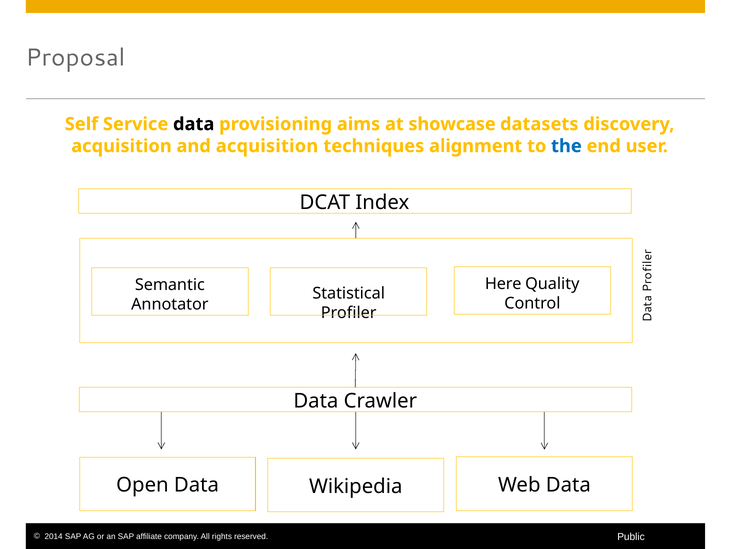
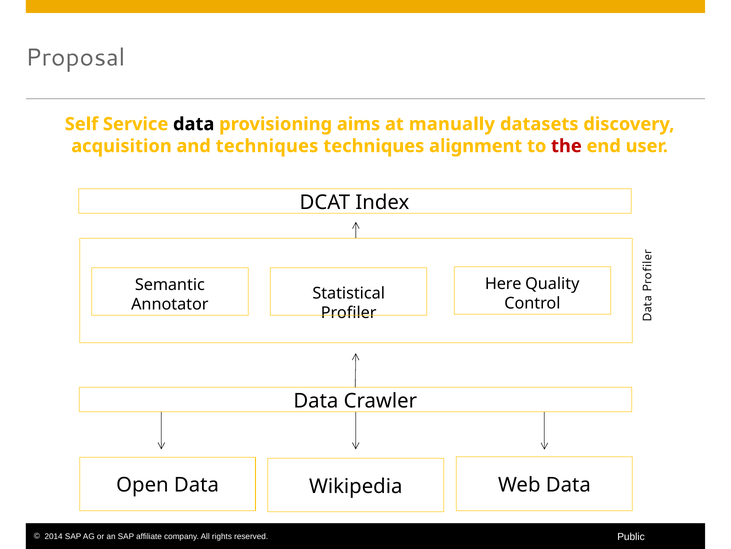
showcase: showcase -> manually
and acquisition: acquisition -> techniques
the colour: blue -> red
